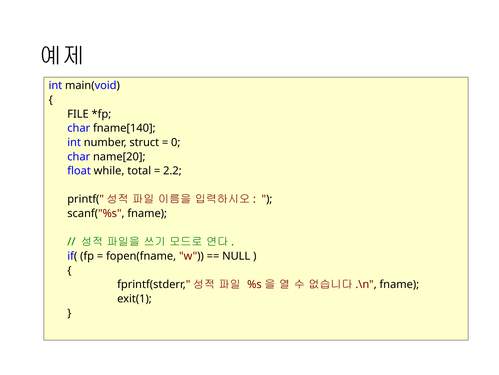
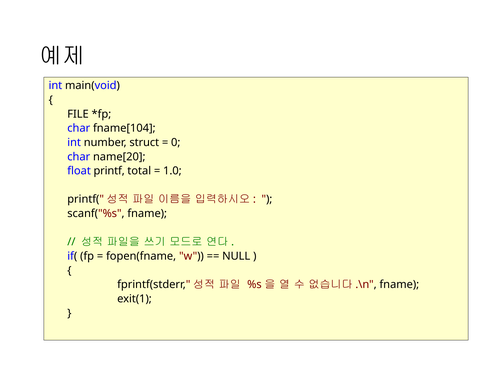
fname[140: fname[140 -> fname[104
while: while -> printf
2.2: 2.2 -> 1.0
